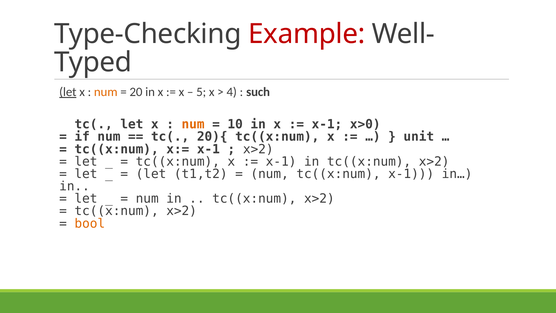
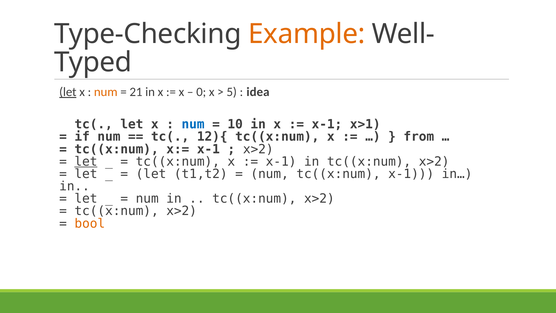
Example colour: red -> orange
20: 20 -> 21
5: 5 -> 0
4: 4 -> 5
such: such -> idea
num at (193, 124) colour: orange -> blue
x>0: x>0 -> x>1
20){: 20){ -> 12){
unit: unit -> from
let at (86, 161) underline: none -> present
